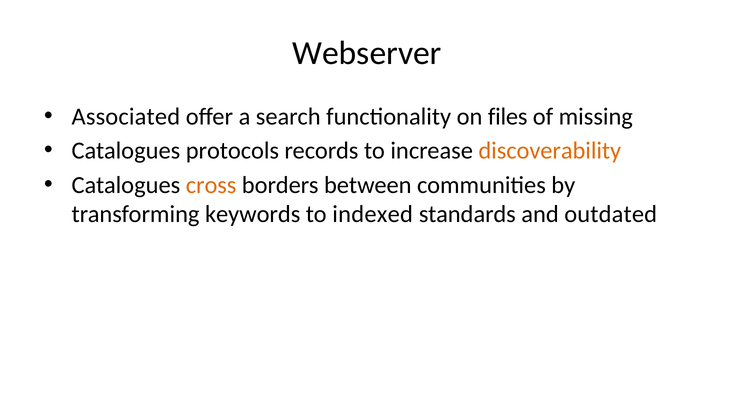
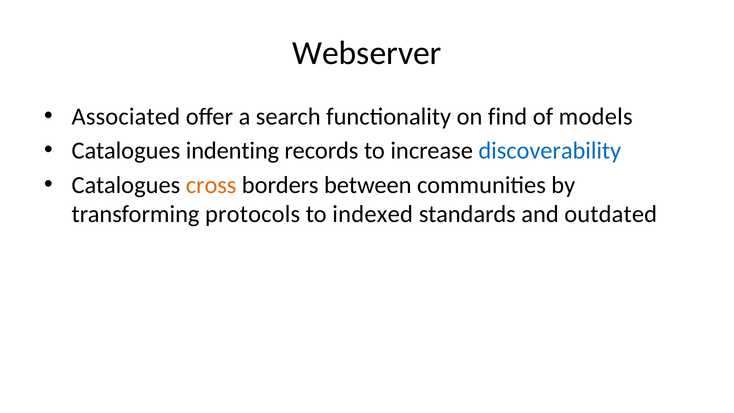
files: files -> find
missing: missing -> models
protocols: protocols -> indenting
discoverability colour: orange -> blue
keywords: keywords -> protocols
